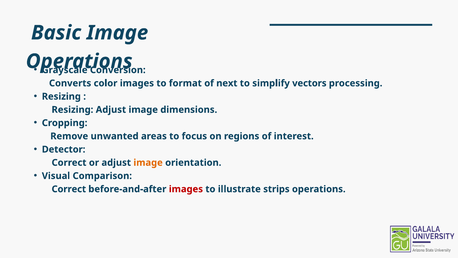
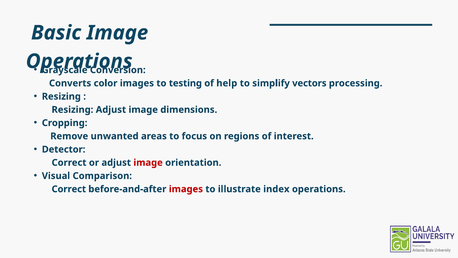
format: format -> testing
next: next -> help
image at (148, 162) colour: orange -> red
strips: strips -> index
